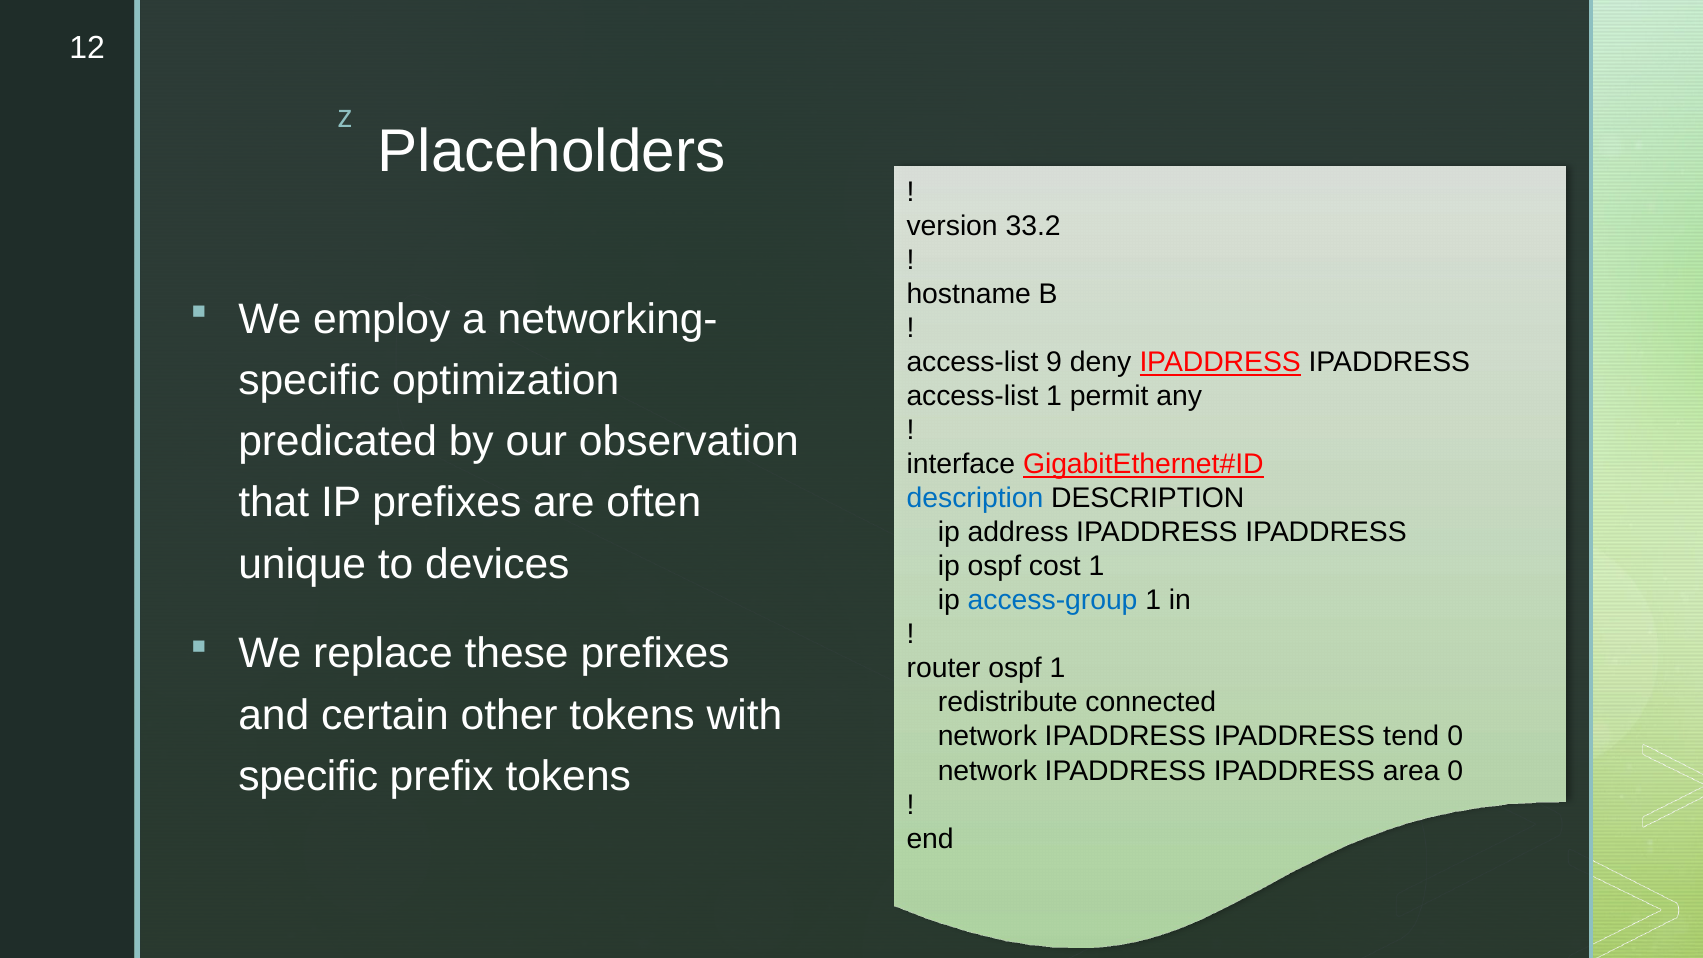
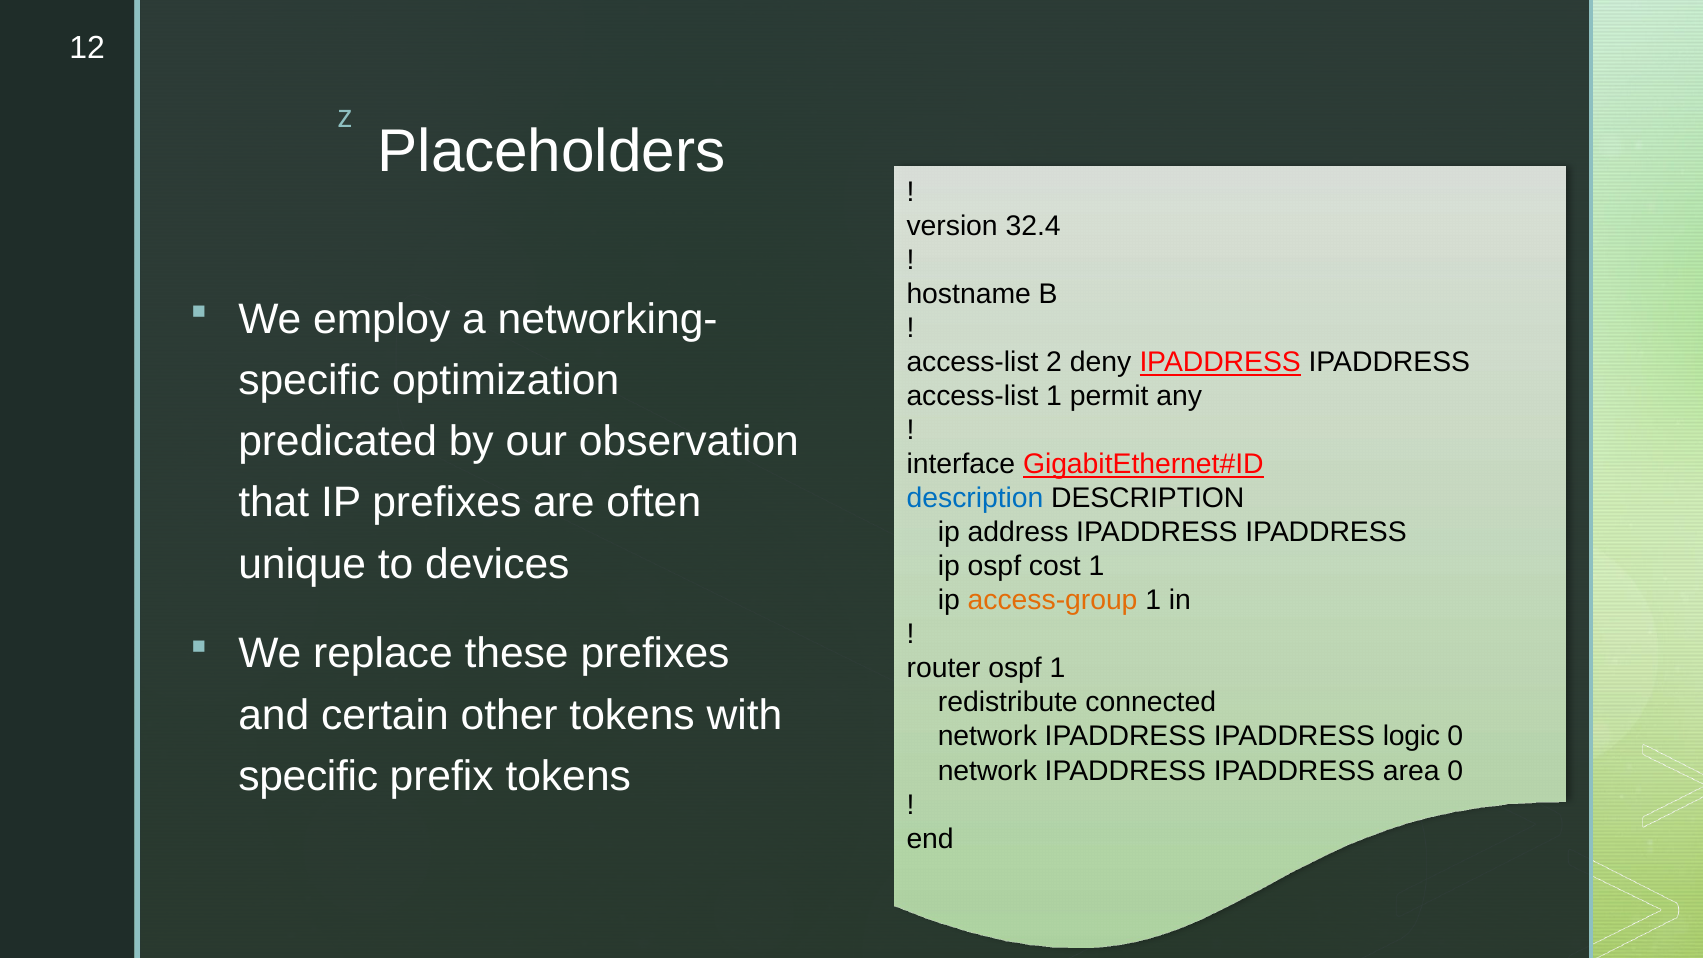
33.2: 33.2 -> 32.4
9: 9 -> 2
access-group colour: blue -> orange
tend: tend -> logic
